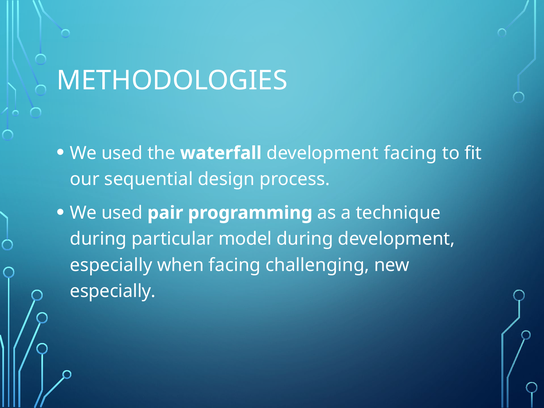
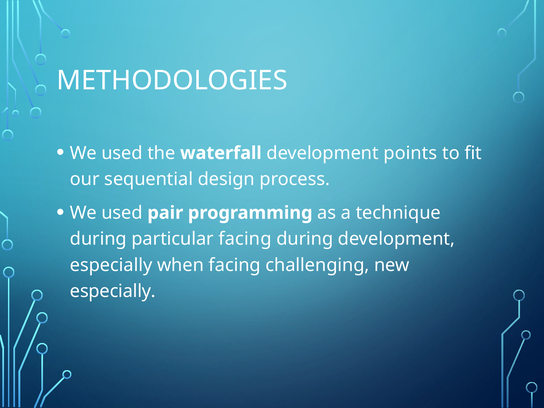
development facing: facing -> points
particular model: model -> facing
